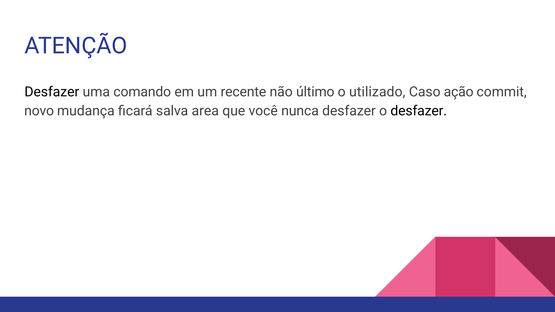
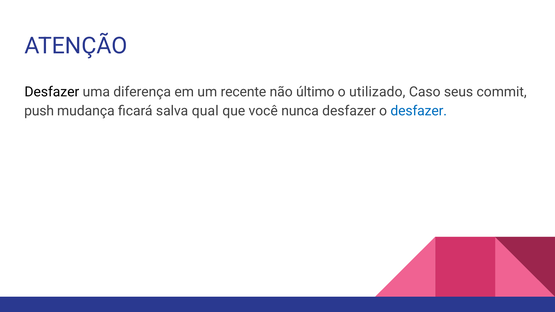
comando: comando -> diferença
ação: ação -> seus
novo: novo -> push
area: area -> qual
desfazer at (419, 111) colour: black -> blue
